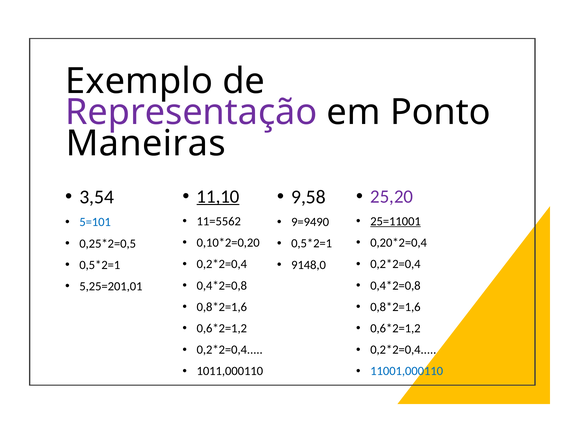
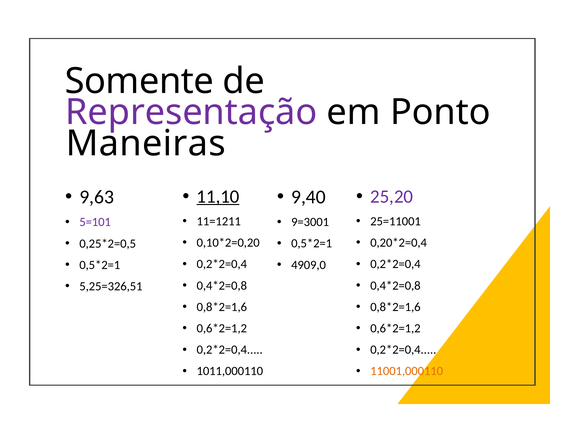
Exemplo: Exemplo -> Somente
9,58: 9,58 -> 9,40
3,54: 3,54 -> 9,63
11=5562: 11=5562 -> 11=1211
25=11001 underline: present -> none
5=101 colour: blue -> purple
9=9490: 9=9490 -> 9=3001
9148,0: 9148,0 -> 4909,0
5,25=201,01: 5,25=201,01 -> 5,25=326,51
11001,000110 colour: blue -> orange
